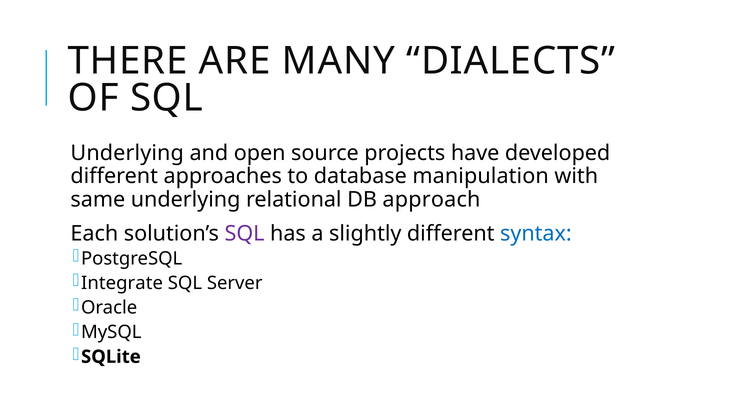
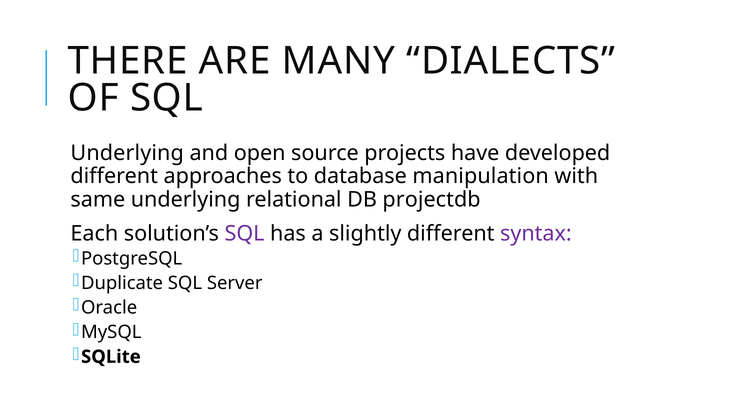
approach: approach -> projectdb
syntax colour: blue -> purple
Integrate: Integrate -> Duplicate
